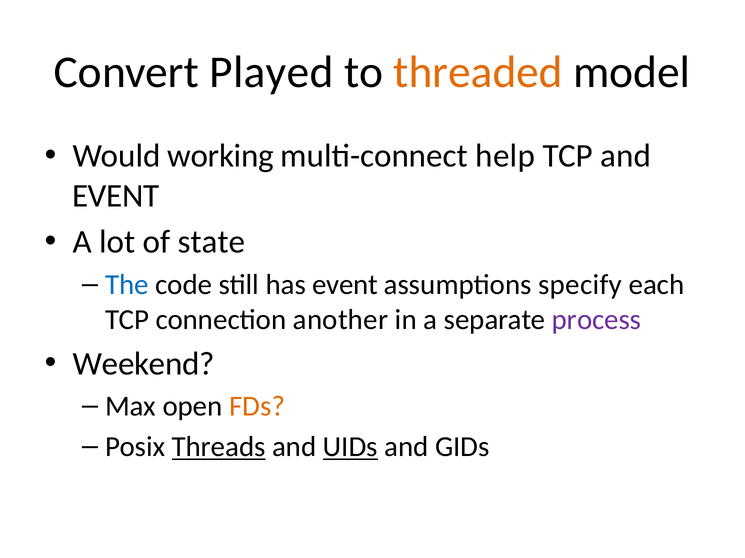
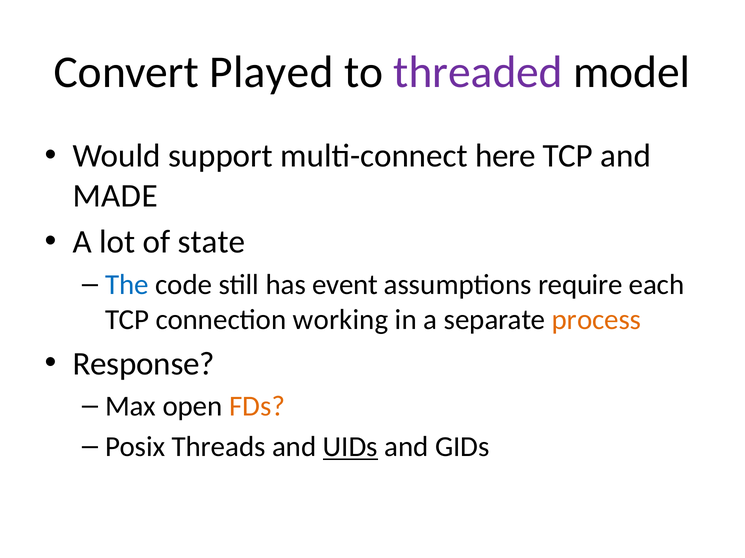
threaded colour: orange -> purple
working: working -> support
help: help -> here
EVENT at (116, 196): EVENT -> MADE
specify: specify -> require
another: another -> working
process colour: purple -> orange
Weekend: Weekend -> Response
Threads underline: present -> none
